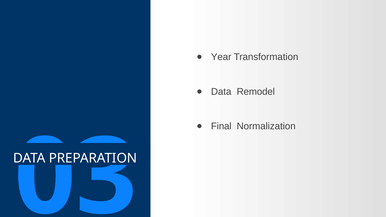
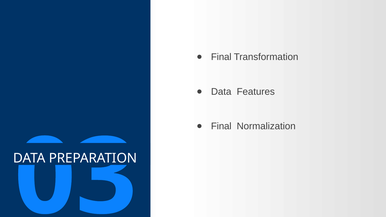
Year at (221, 57): Year -> Final
Remodel: Remodel -> Features
